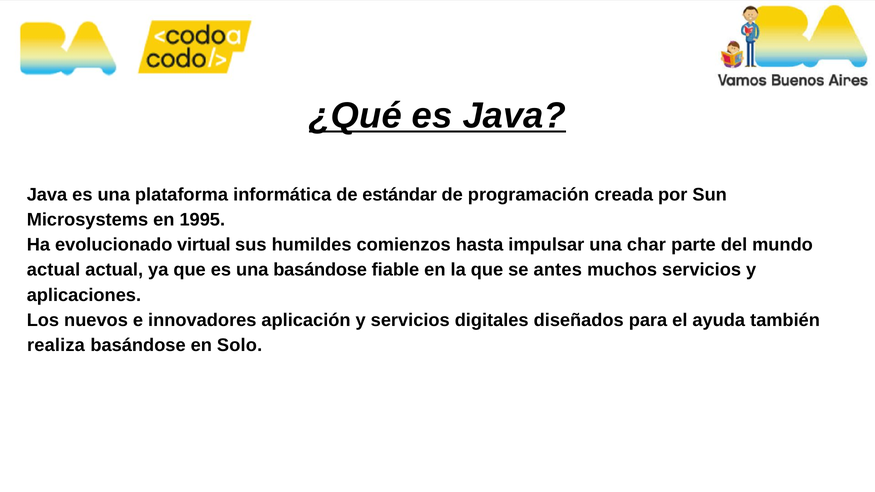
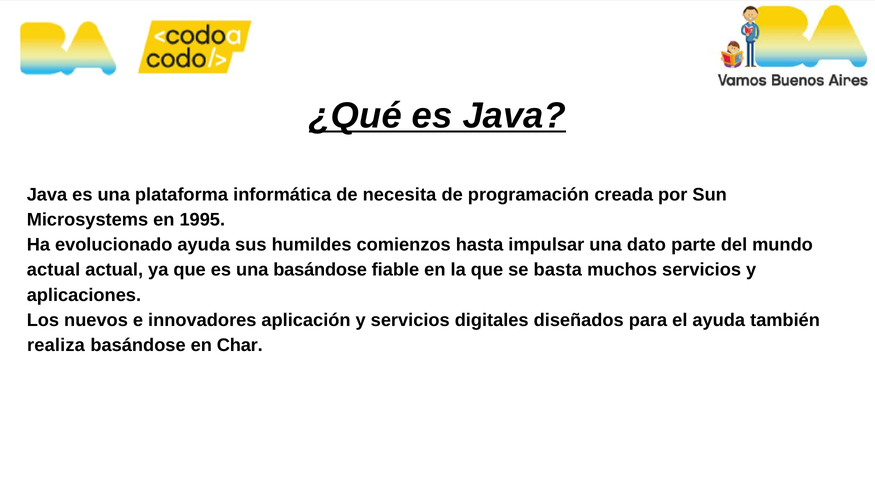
estándar: estándar -> necesita
evolucionado virtual: virtual -> ayuda
char: char -> dato
antes: antes -> basta
Solo: Solo -> Char
